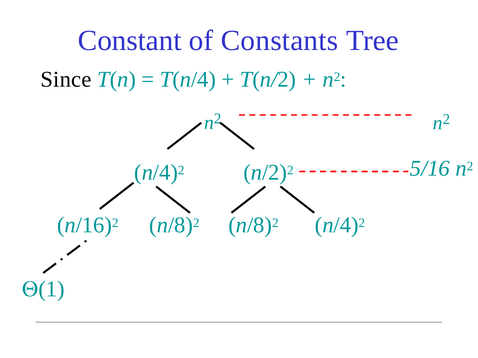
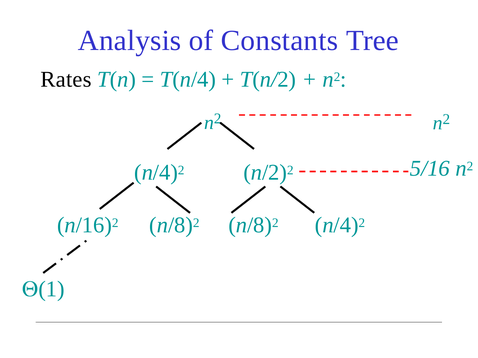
Constant: Constant -> Analysis
Since: Since -> Rates
